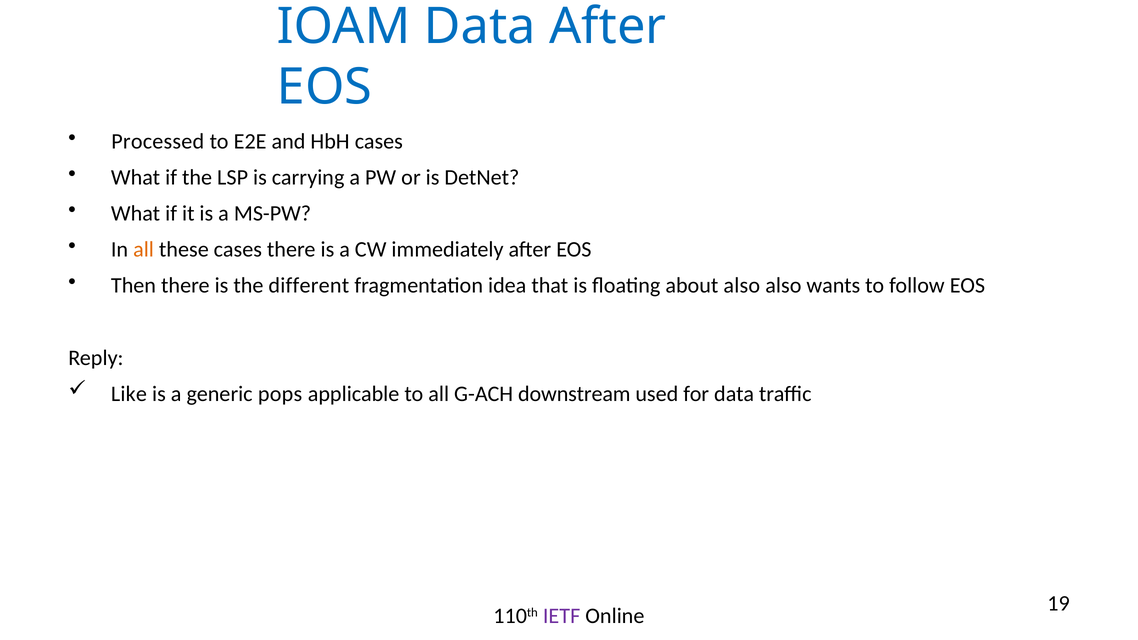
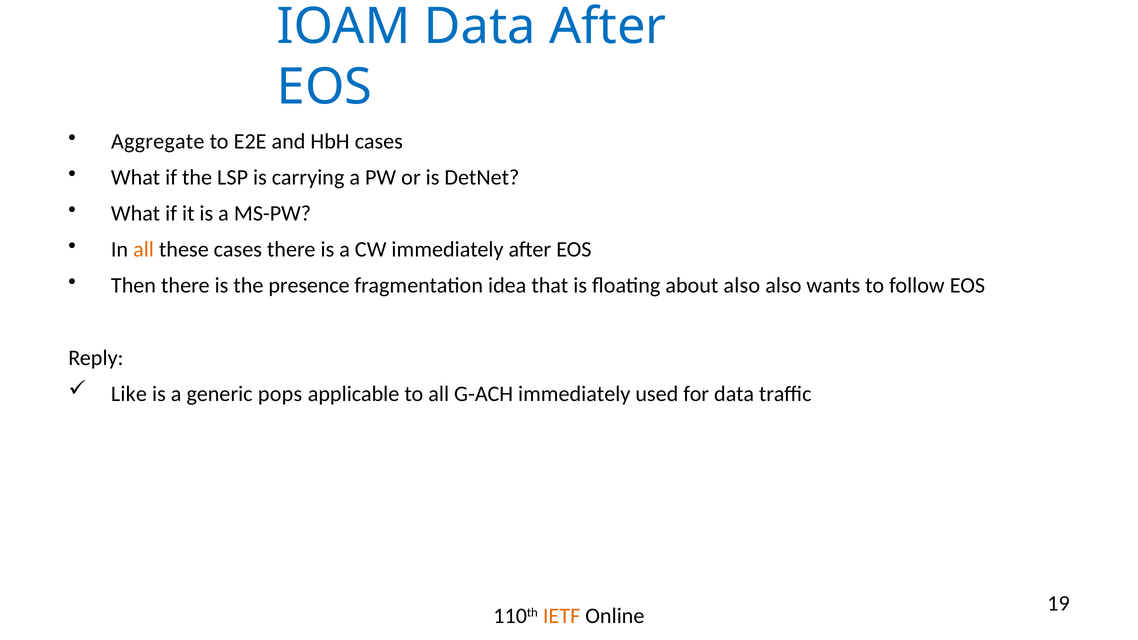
Processed: Processed -> Aggregate
different: different -> presence
G-ACH downstream: downstream -> immediately
IETF colour: purple -> orange
